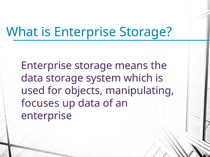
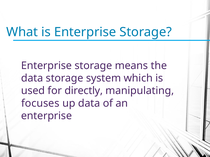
objects: objects -> directly
